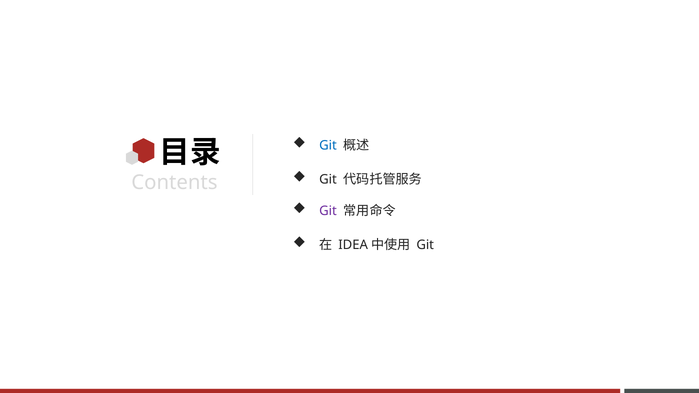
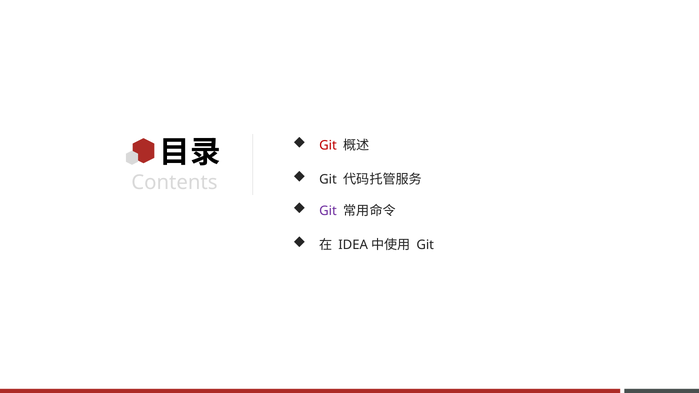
Git at (328, 145) colour: blue -> red
